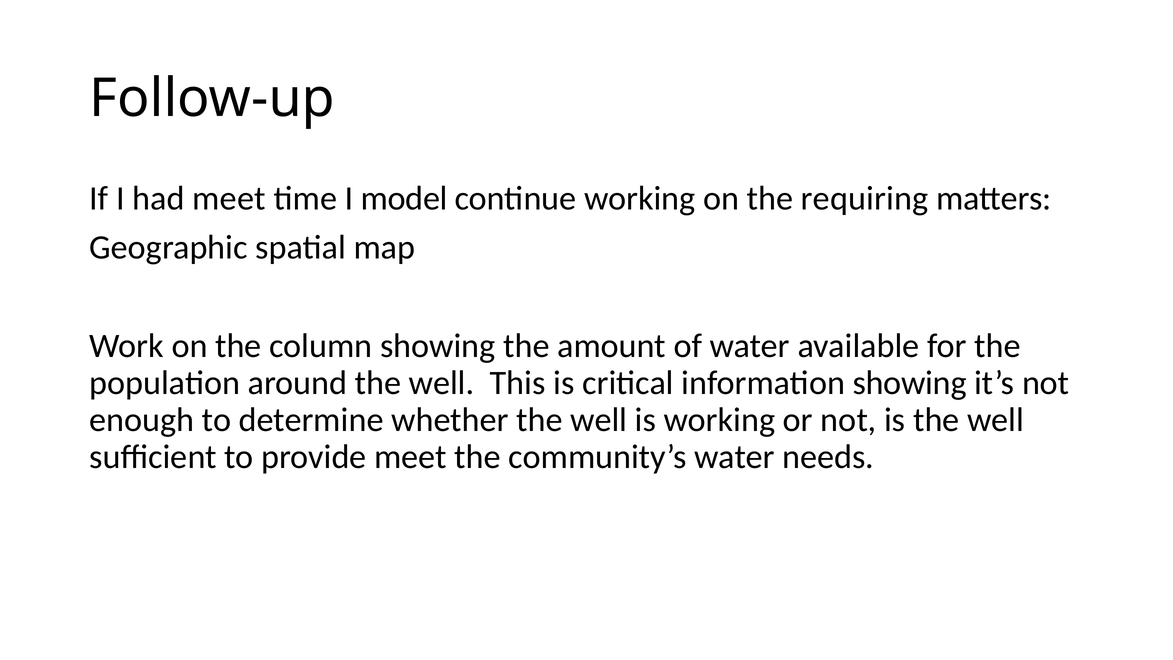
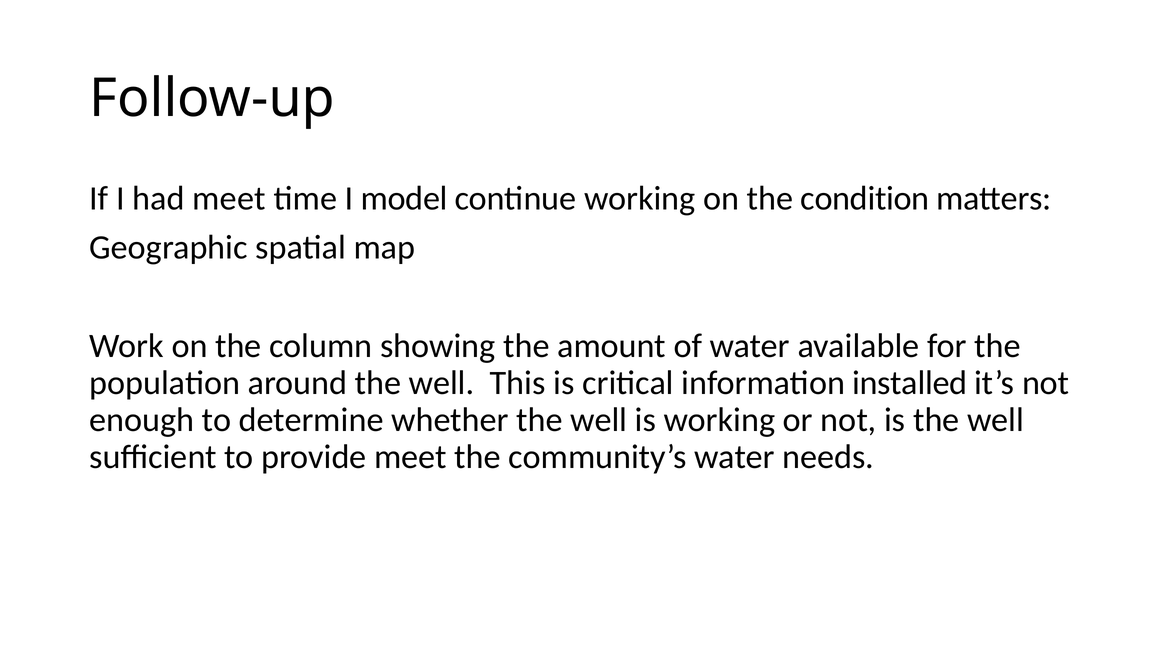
requiring: requiring -> condition
information showing: showing -> installed
